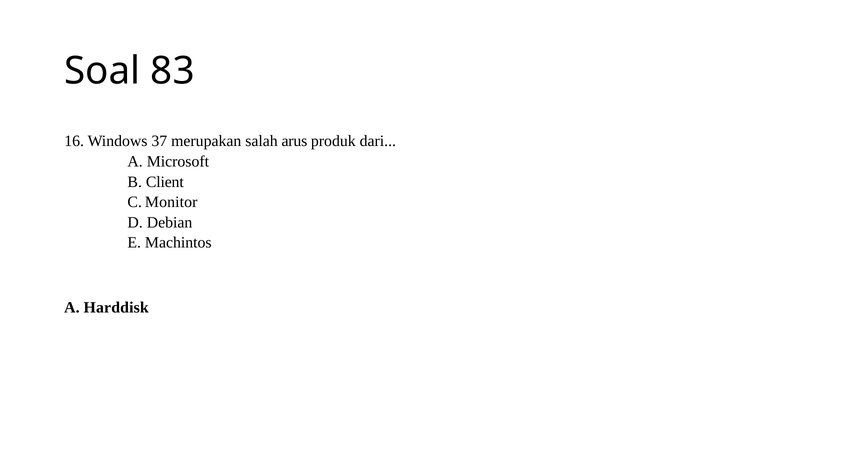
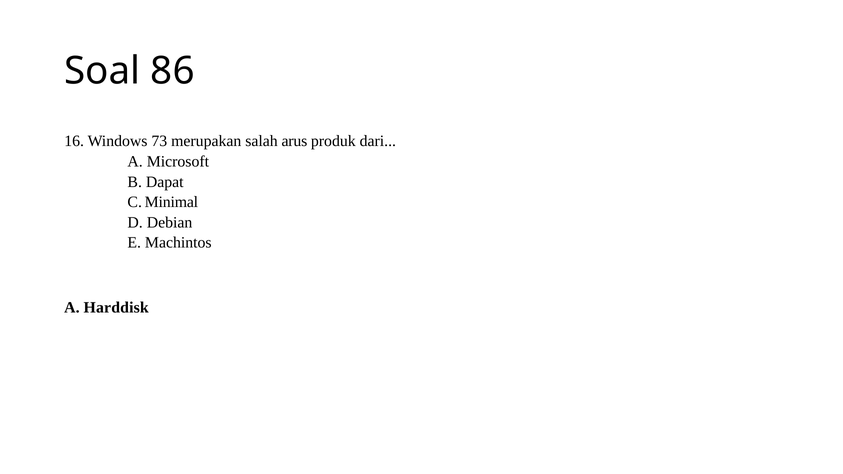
83: 83 -> 86
37: 37 -> 73
Client: Client -> Dapat
Monitor: Monitor -> Minimal
